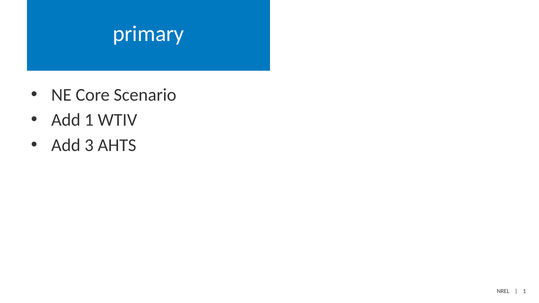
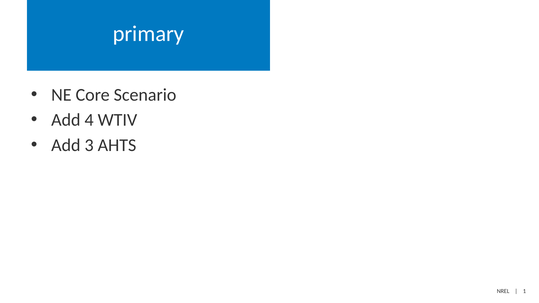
Add 1: 1 -> 4
